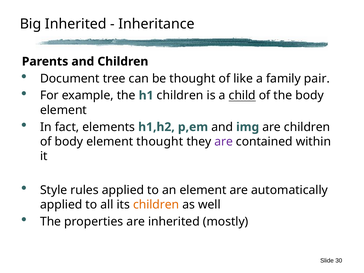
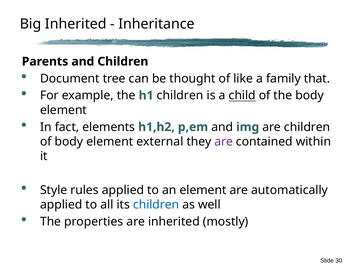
pair: pair -> that
element thought: thought -> external
children at (156, 205) colour: orange -> blue
